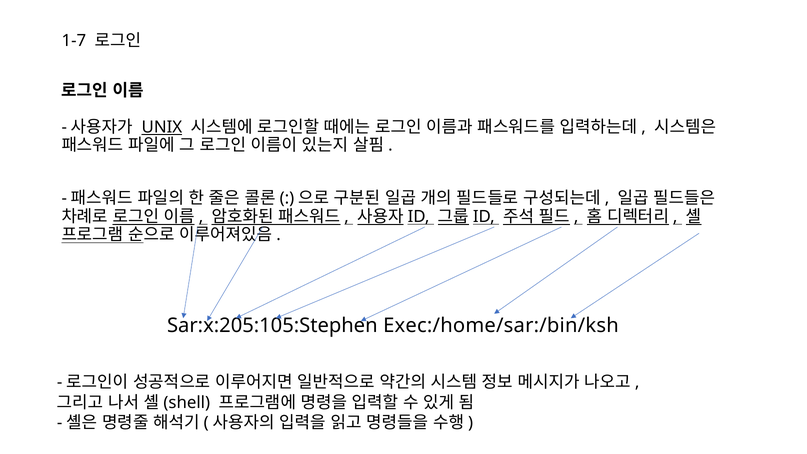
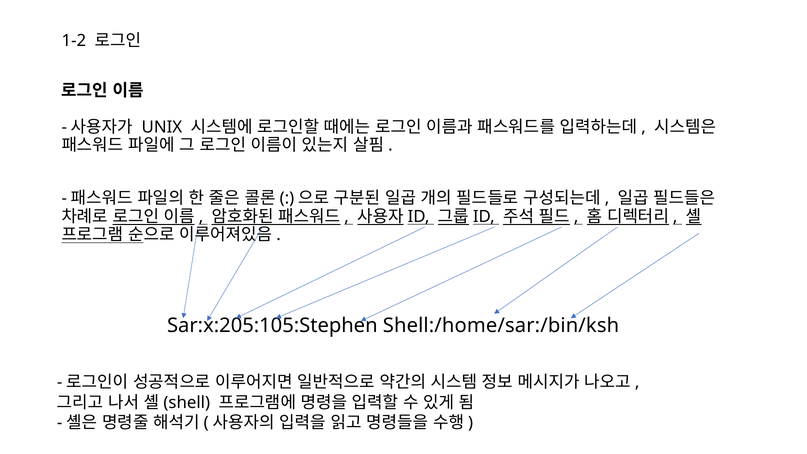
1-7: 1-7 -> 1-2
UNIX underline: present -> none
Exec:/home/sar:/bin/ksh: Exec:/home/sar:/bin/ksh -> Shell:/home/sar:/bin/ksh
